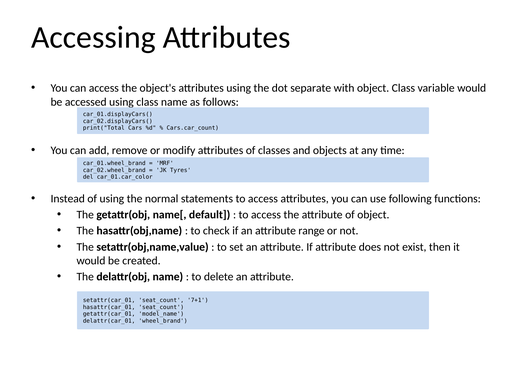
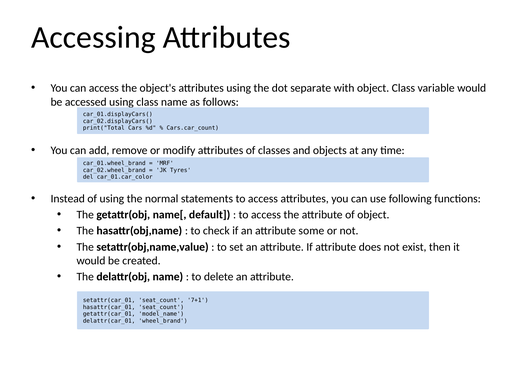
range: range -> some
